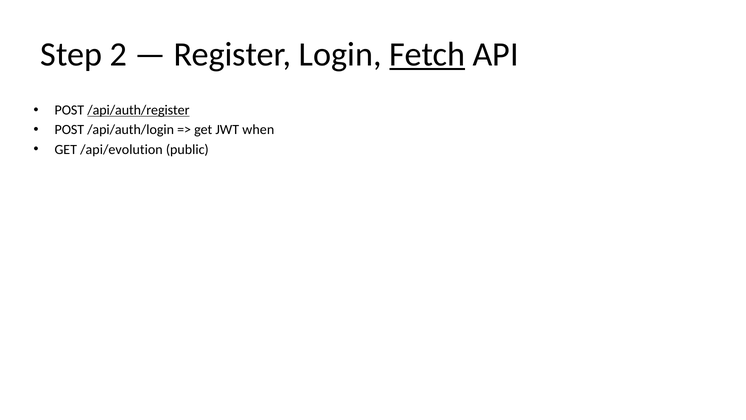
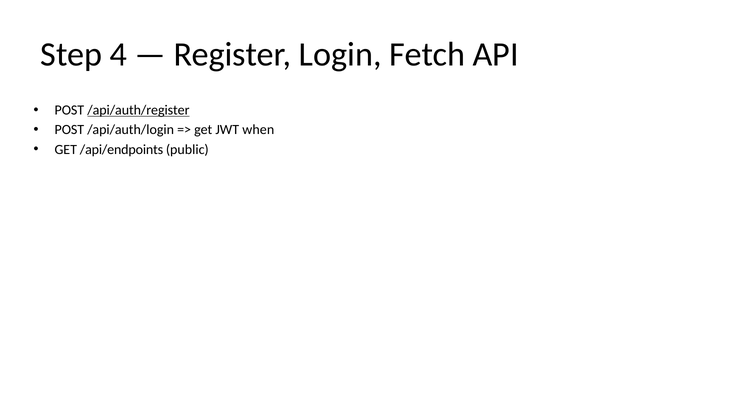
2: 2 -> 4
Fetch underline: present -> none
/api/evolution: /api/evolution -> /api/endpoints
